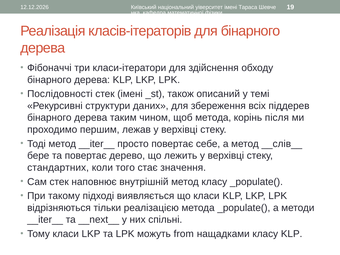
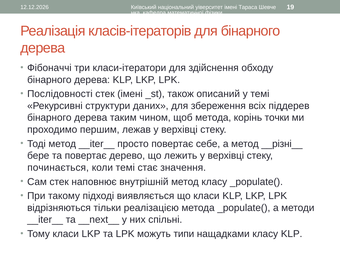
після: після -> точки
__слів__: __слів__ -> __різні__
стандартних: стандартних -> починається
коли того: того -> темі
from: from -> типи
